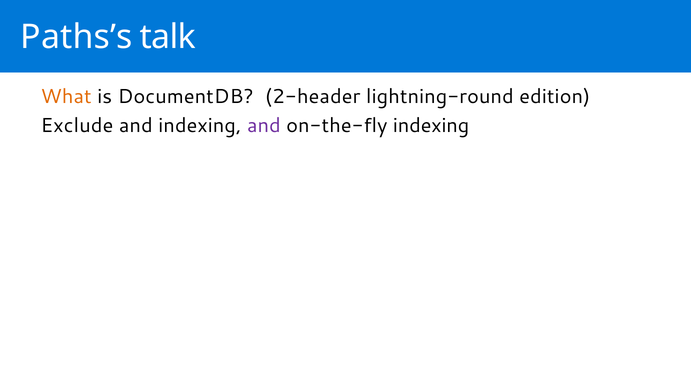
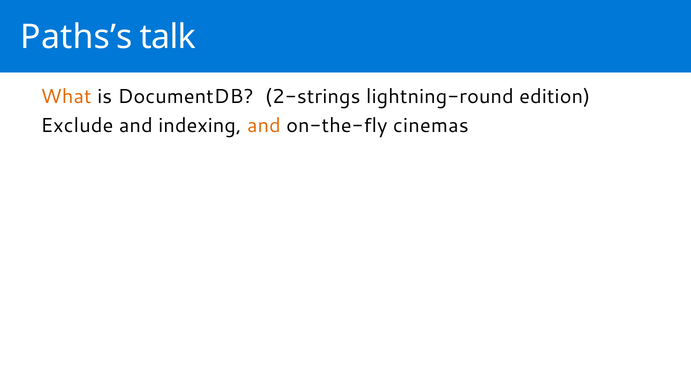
2-header: 2-header -> 2-strings
and at (264, 125) colour: purple -> orange
on-the-fly indexing: indexing -> cinemas
